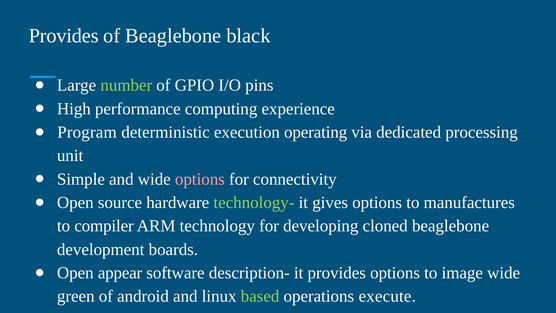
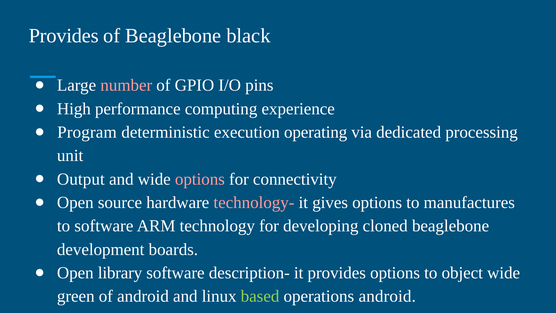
number colour: light green -> pink
Simple: Simple -> Output
technology- colour: light green -> pink
to compiler: compiler -> software
appear: appear -> library
image: image -> object
operations execute: execute -> android
